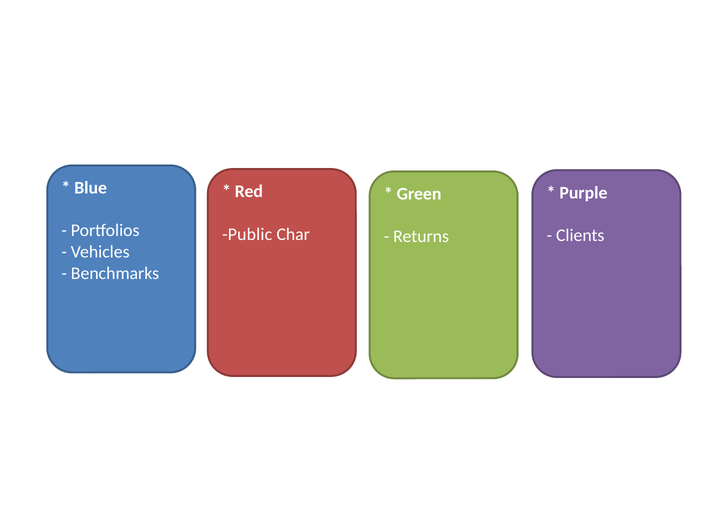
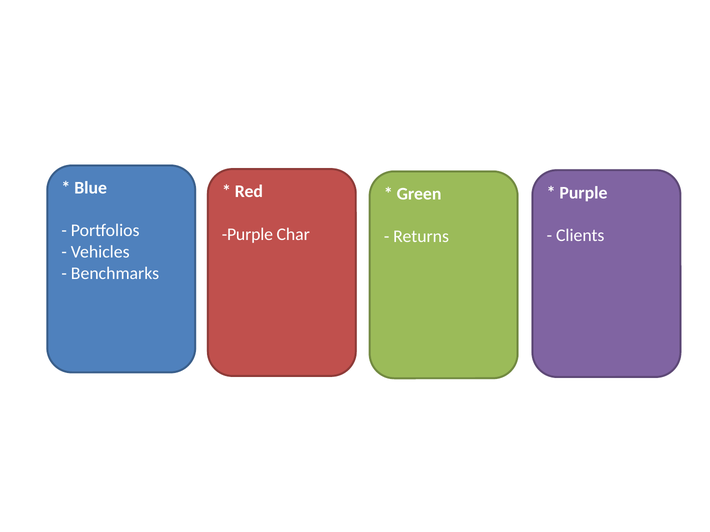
Public at (247, 234): Public -> Purple
